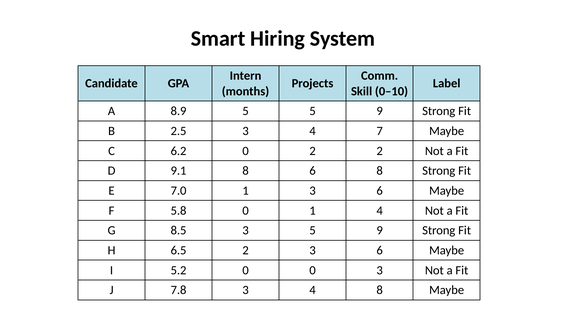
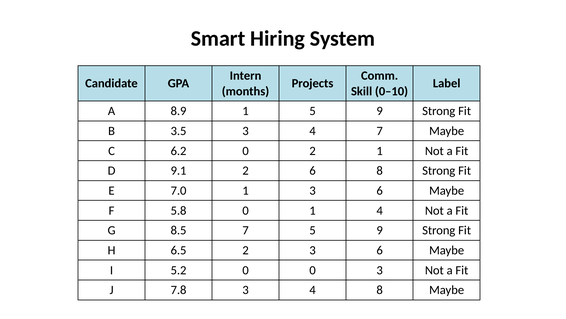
8.9 5: 5 -> 1
2.5: 2.5 -> 3.5
2 2: 2 -> 1
9.1 8: 8 -> 2
8.5 3: 3 -> 7
